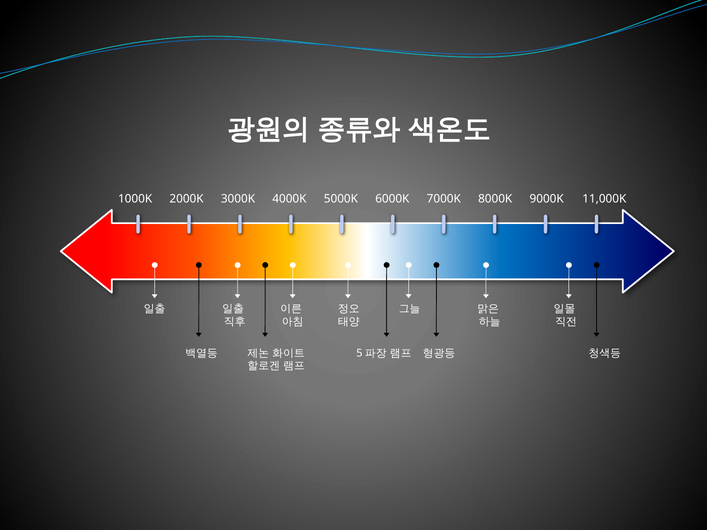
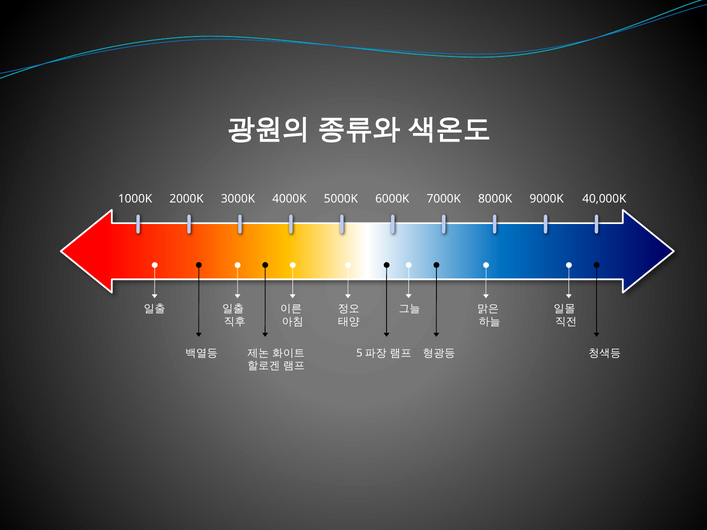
11,000K: 11,000K -> 40,000K
